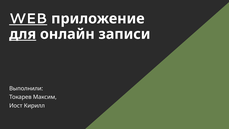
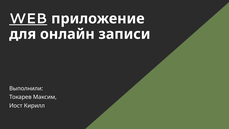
для underline: present -> none
